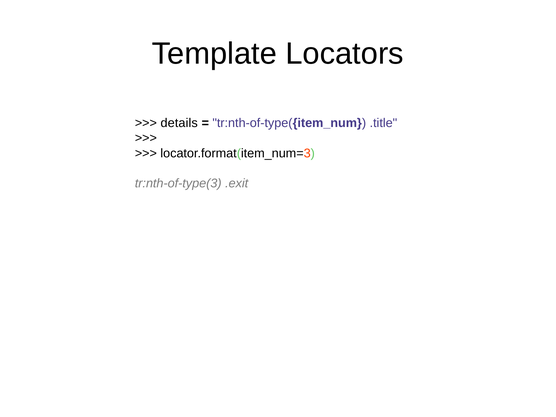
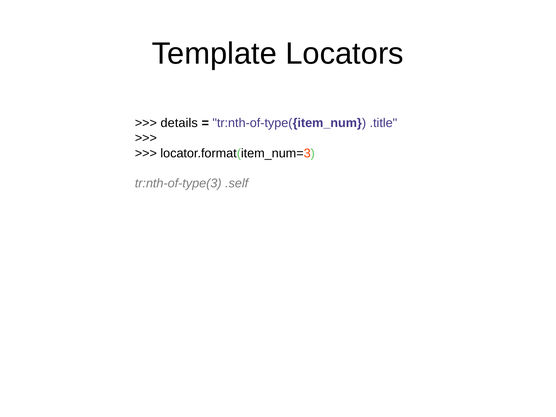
.exit: .exit -> .self
